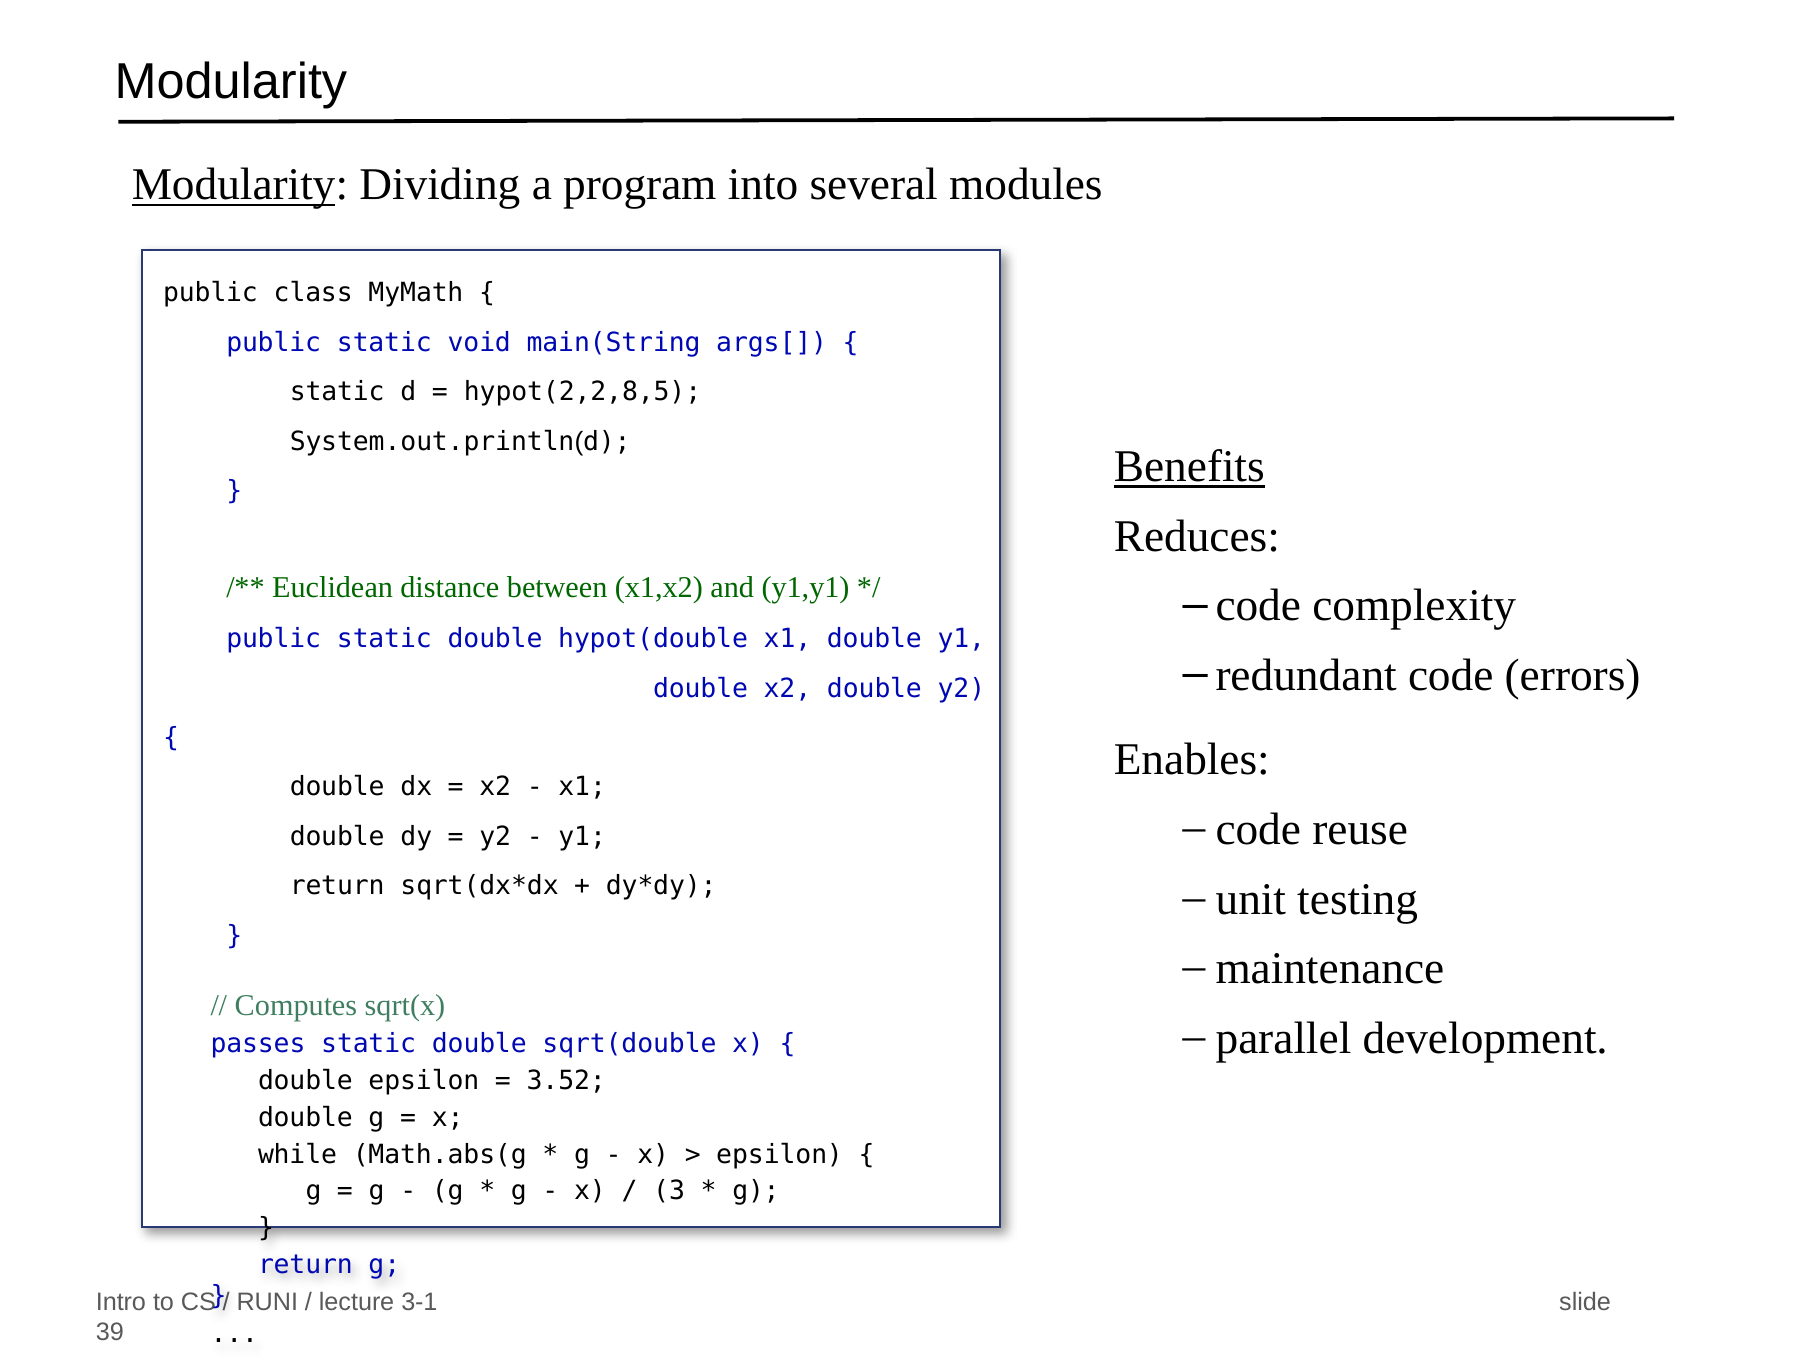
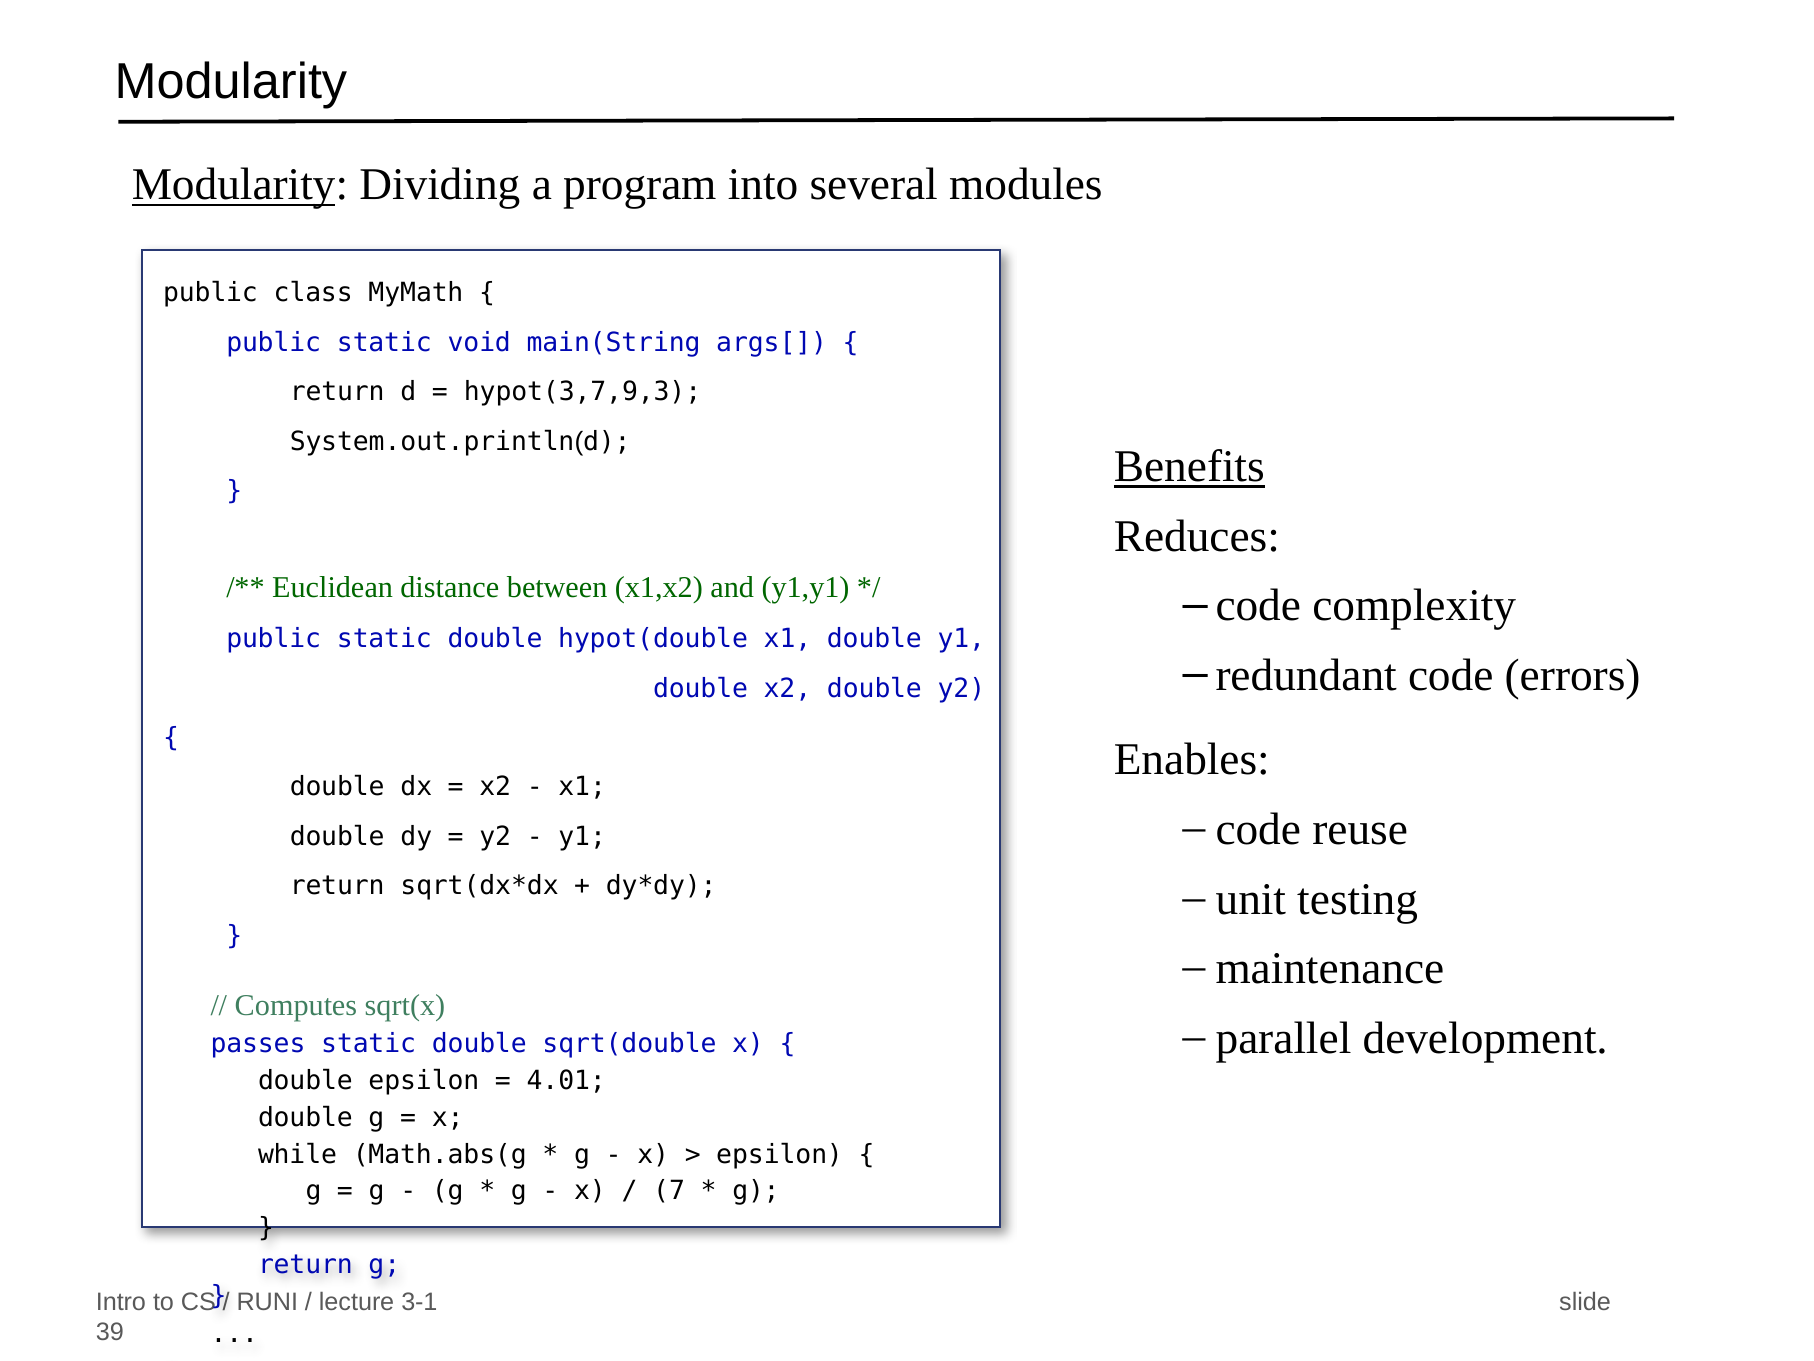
static at (337, 392): static -> return
hypot(2,2,8,5: hypot(2,2,8,5 -> hypot(3,7,9,3
3.52: 3.52 -> 4.01
3: 3 -> 7
